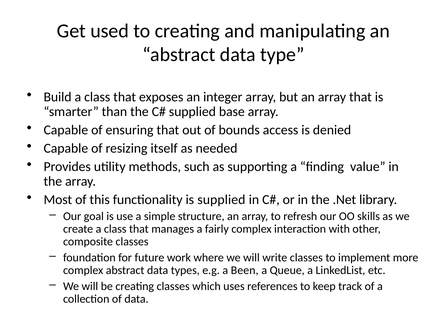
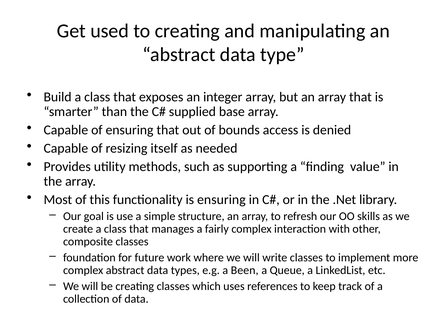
is supplied: supplied -> ensuring
